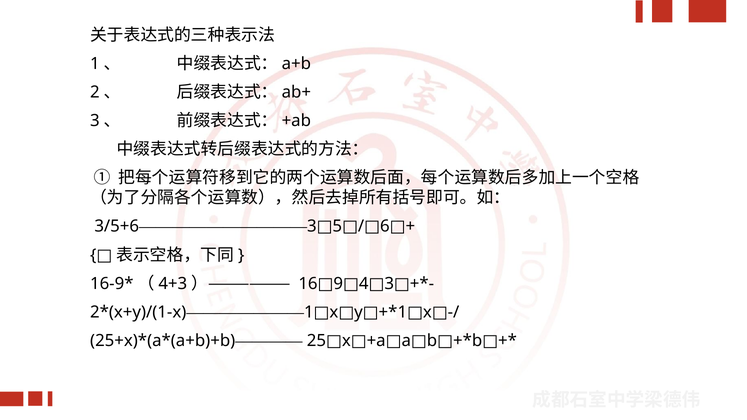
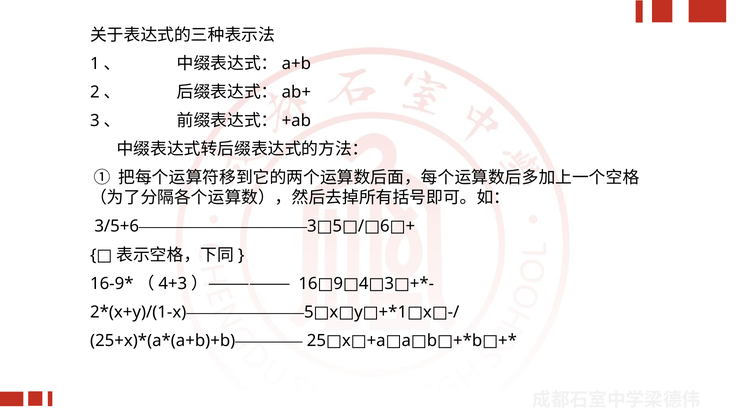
1 at (309, 312): 1 -> 5
